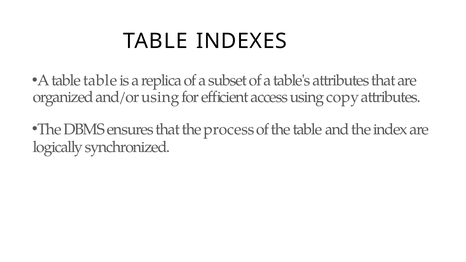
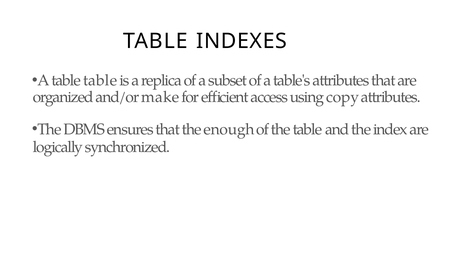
and/or using: using -> make
process: process -> enough
